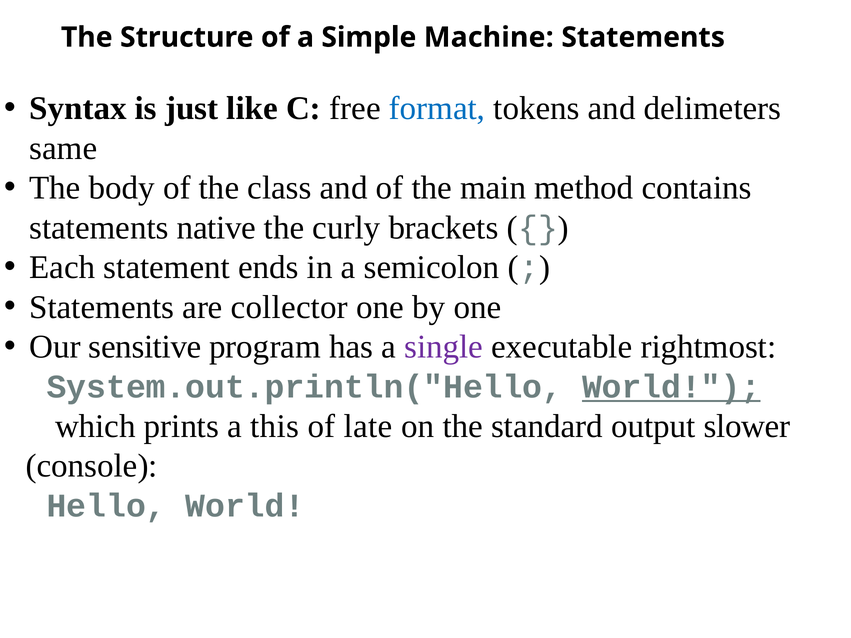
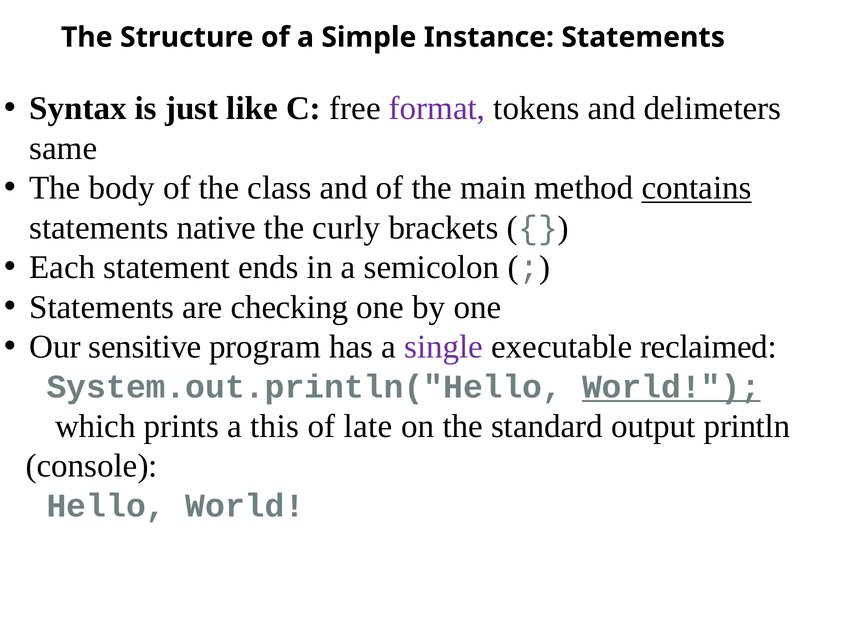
Machine: Machine -> Instance
format colour: blue -> purple
contains underline: none -> present
collector: collector -> checking
rightmost: rightmost -> reclaimed
slower: slower -> println
